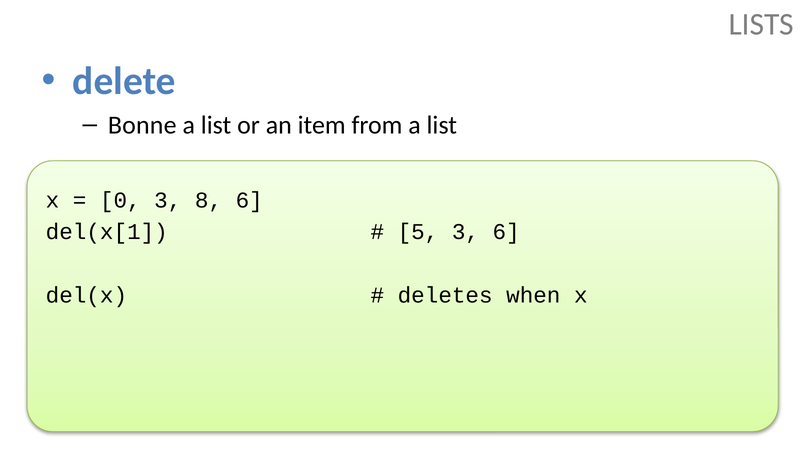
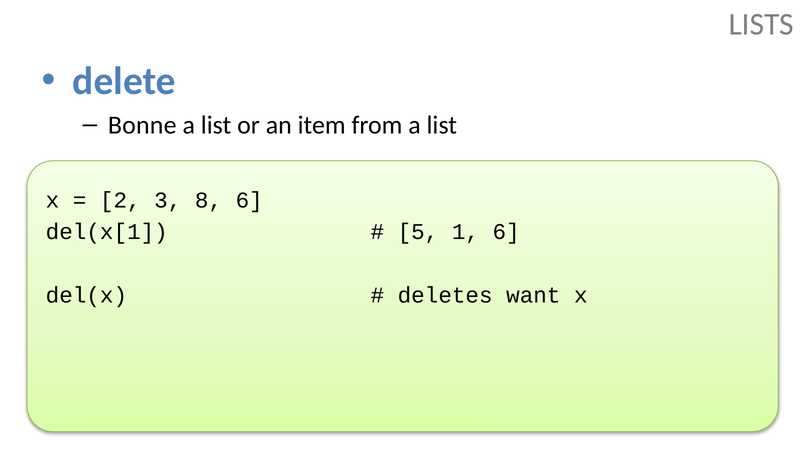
0: 0 -> 2
5 3: 3 -> 1
when: when -> want
